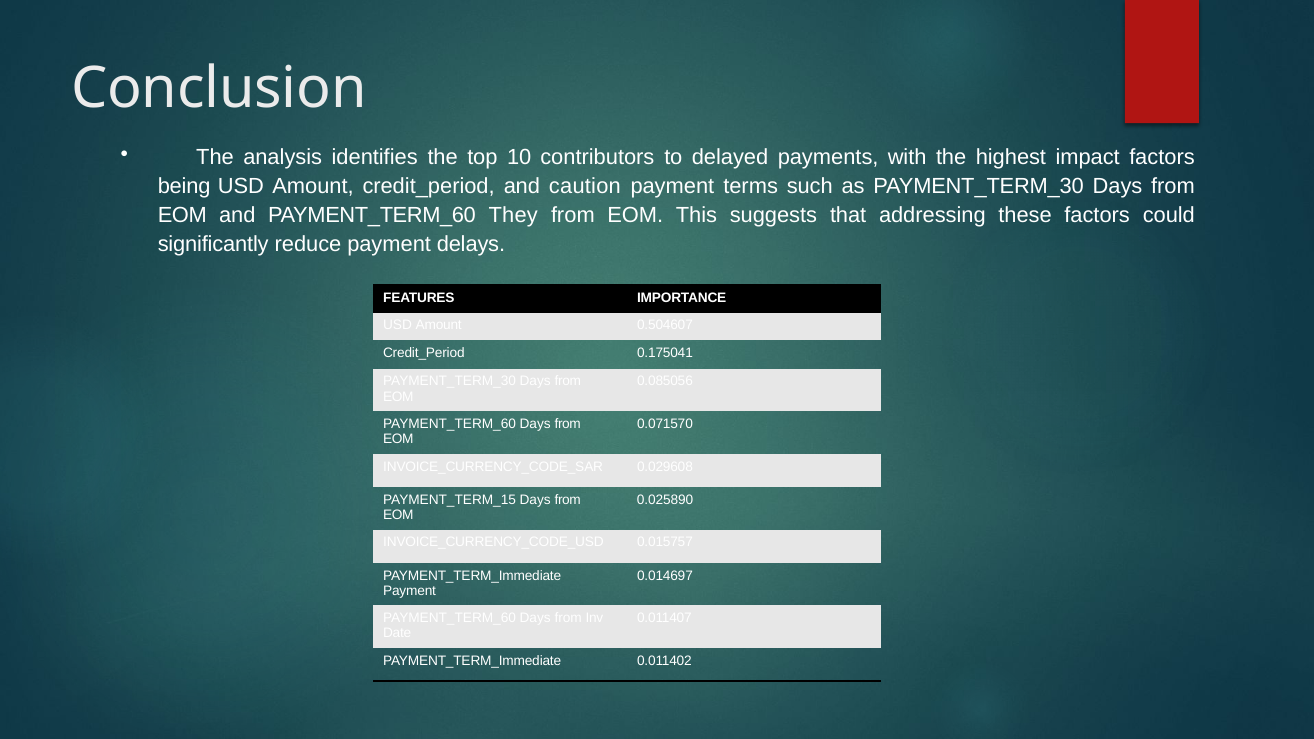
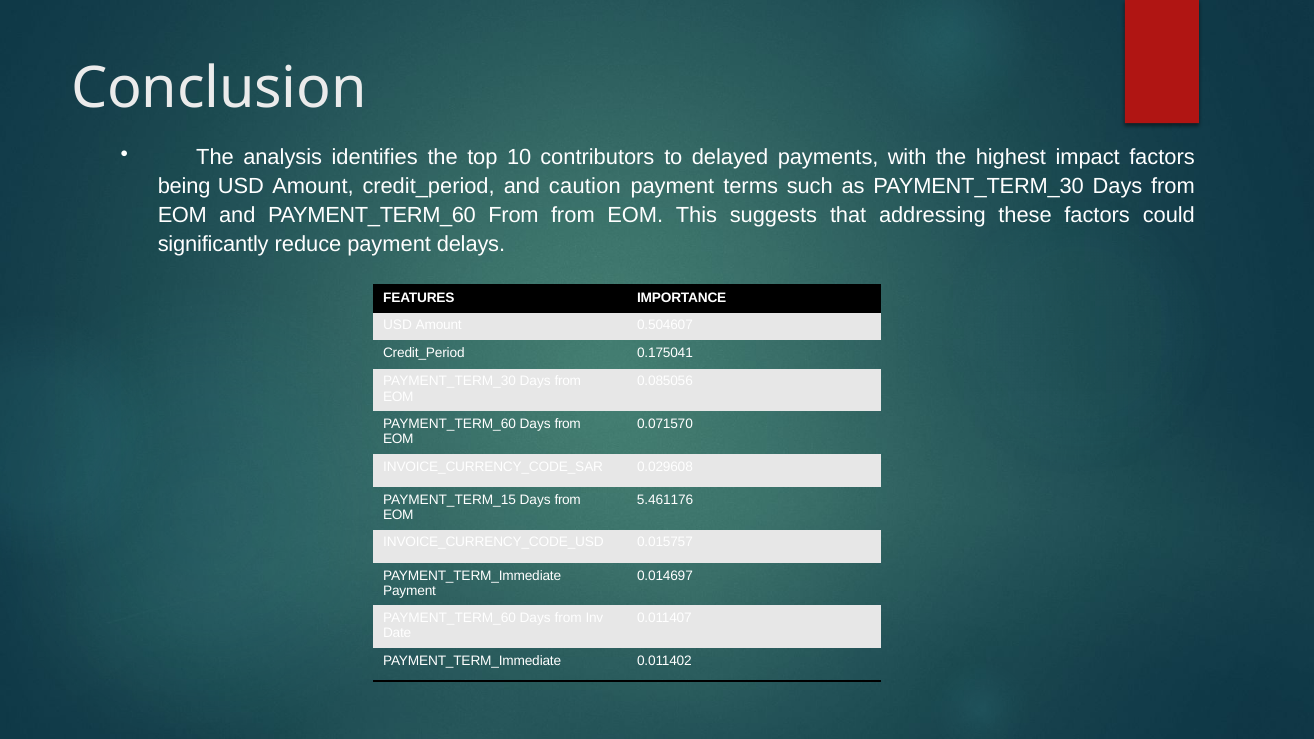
PAYMENT_TERM_60 They: They -> From
0.025890: 0.025890 -> 5.461176
